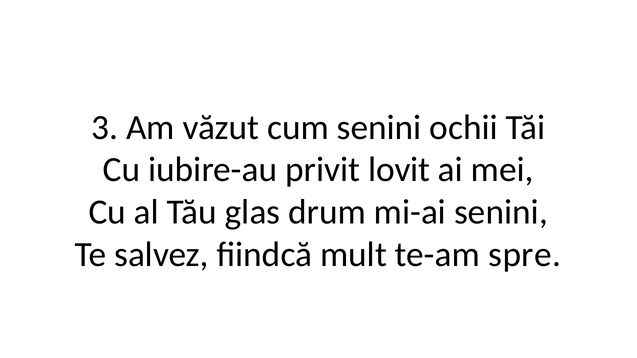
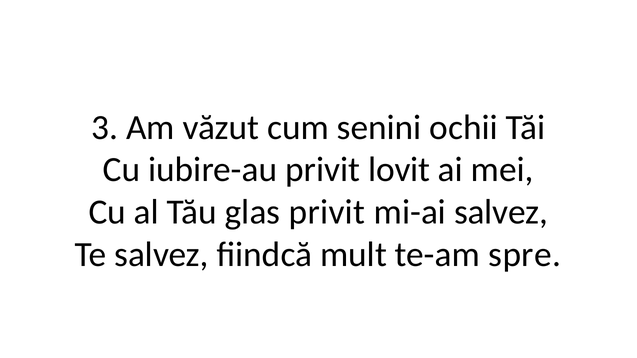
glas drum: drum -> privit
mi-ai senini: senini -> salvez
